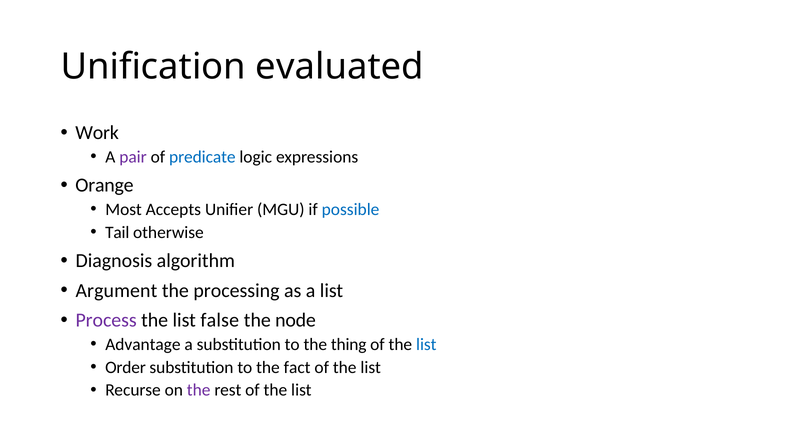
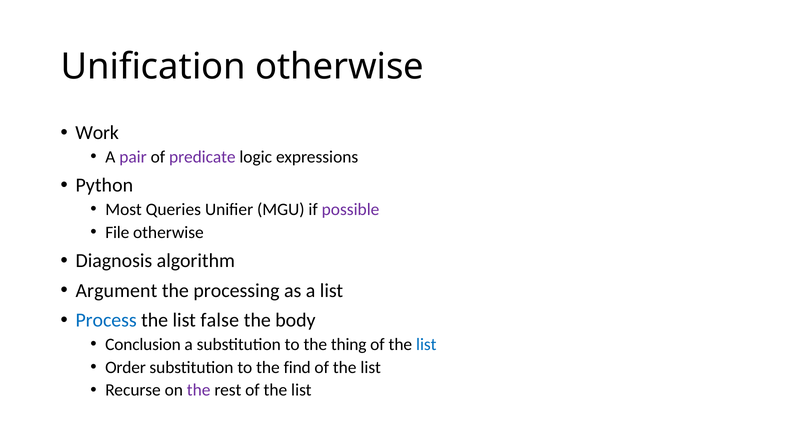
Unification evaluated: evaluated -> otherwise
predicate colour: blue -> purple
Orange: Orange -> Python
Accepts: Accepts -> Queries
possible colour: blue -> purple
Tail: Tail -> File
Process colour: purple -> blue
node: node -> body
Advantage: Advantage -> Conclusion
fact: fact -> find
